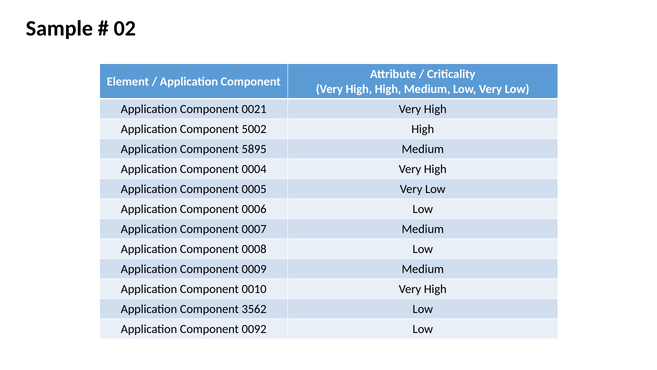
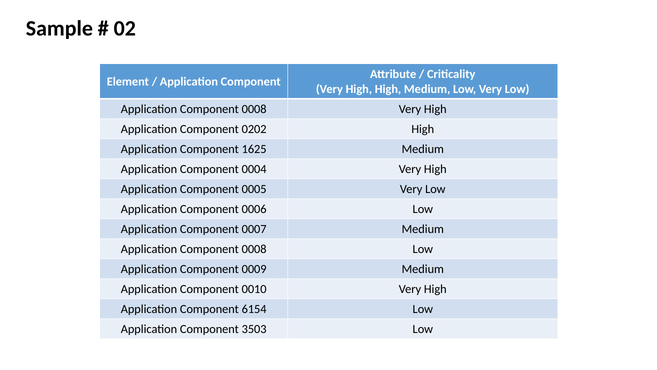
0021 at (254, 109): 0021 -> 0008
5002: 5002 -> 0202
5895: 5895 -> 1625
3562: 3562 -> 6154
0092: 0092 -> 3503
